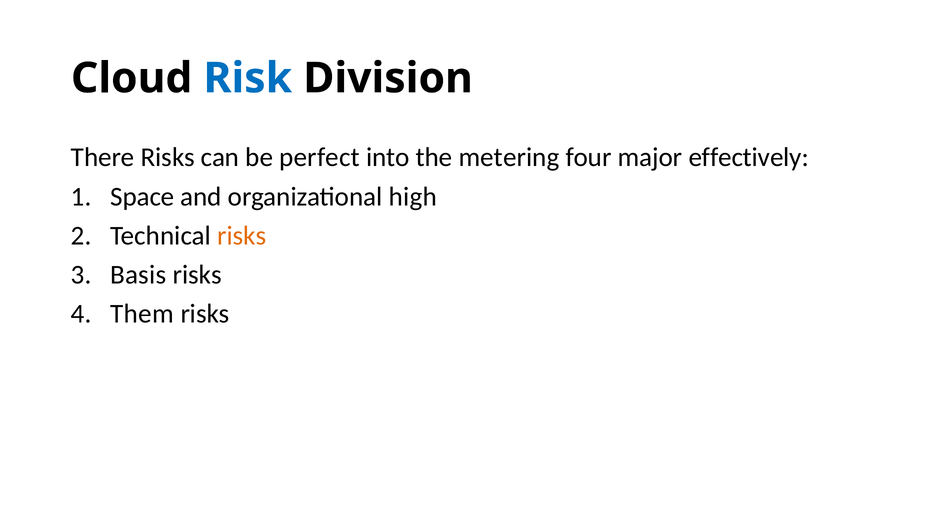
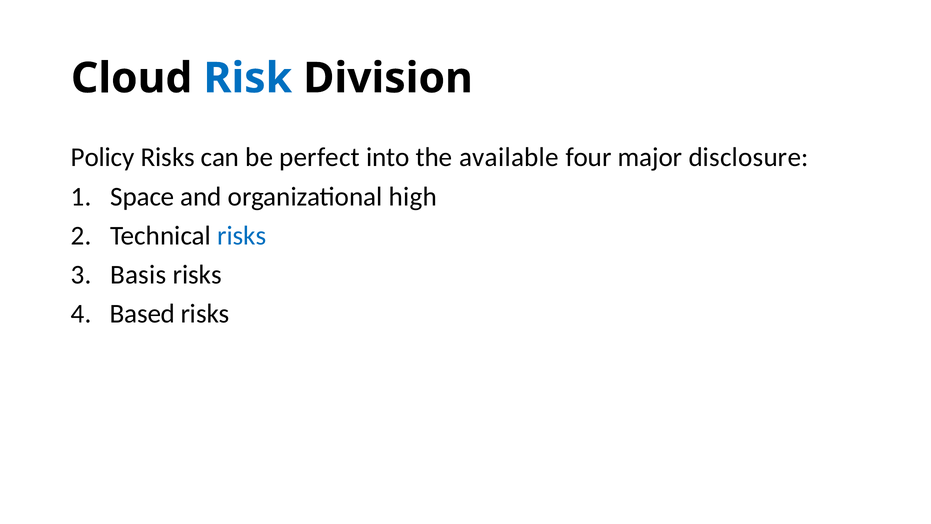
There: There -> Policy
metering: metering -> available
effectively: effectively -> disclosure
risks at (242, 235) colour: orange -> blue
Them: Them -> Based
